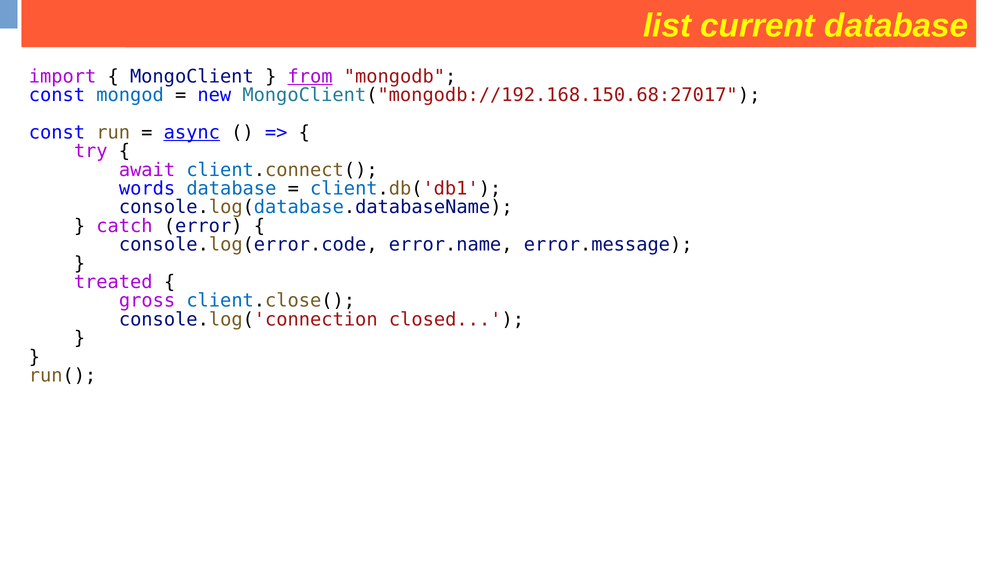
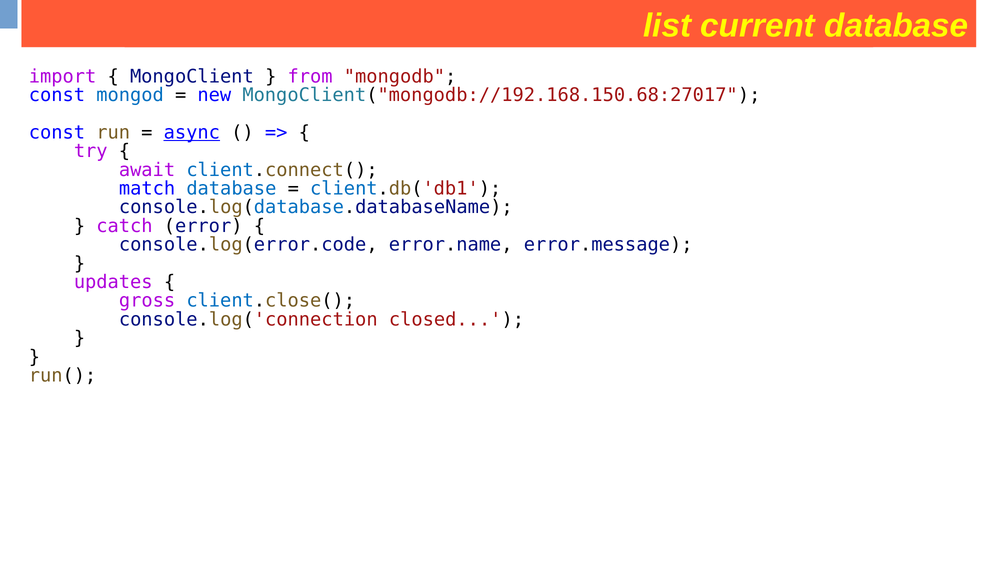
from underline: present -> none
words: words -> match
treated: treated -> updates
